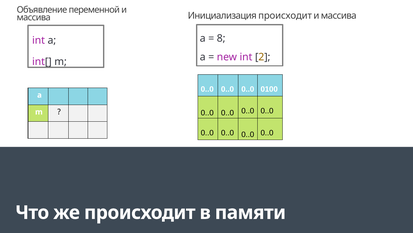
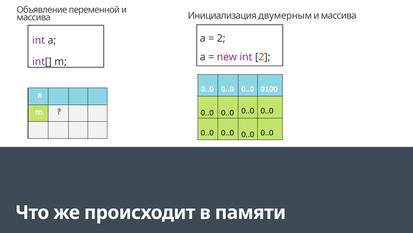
Инициализация происходит: происходит -> двумерным
8 at (221, 38): 8 -> 2
